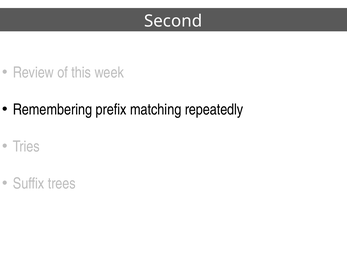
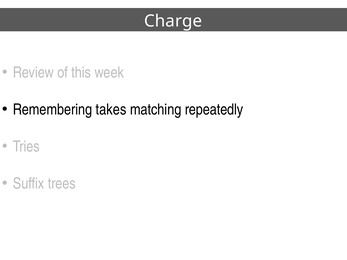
Second: Second -> Charge
prefix: prefix -> takes
